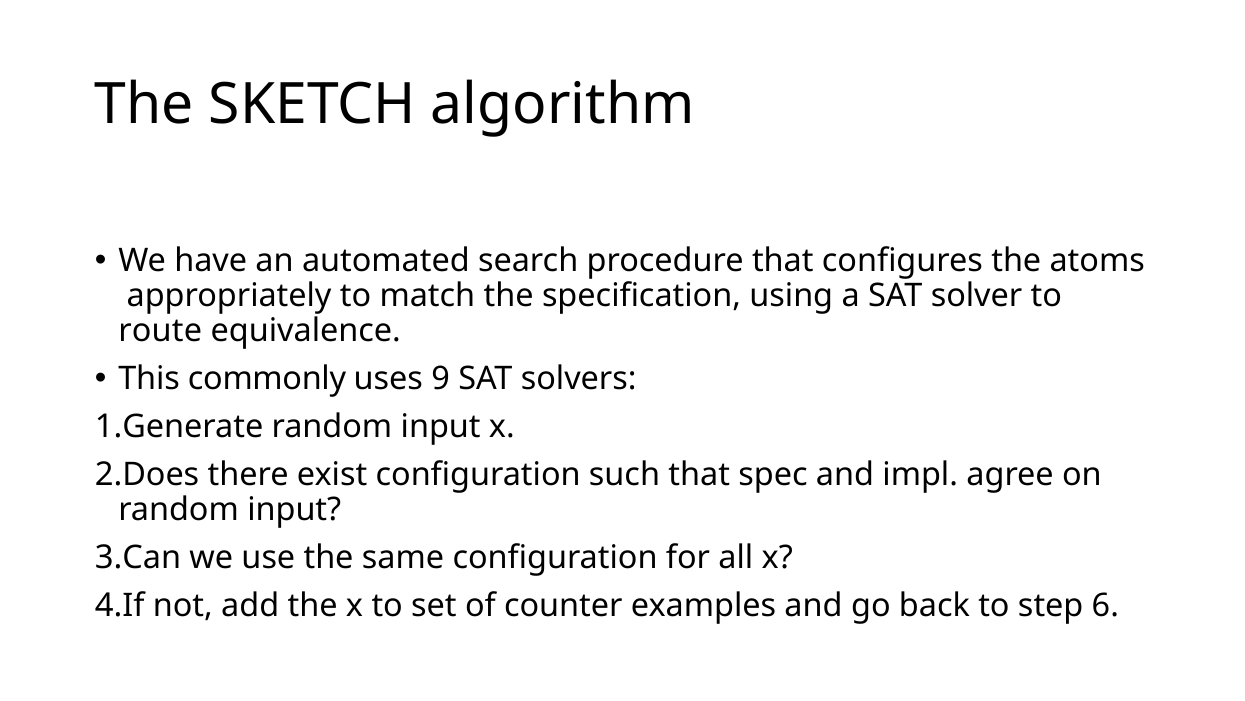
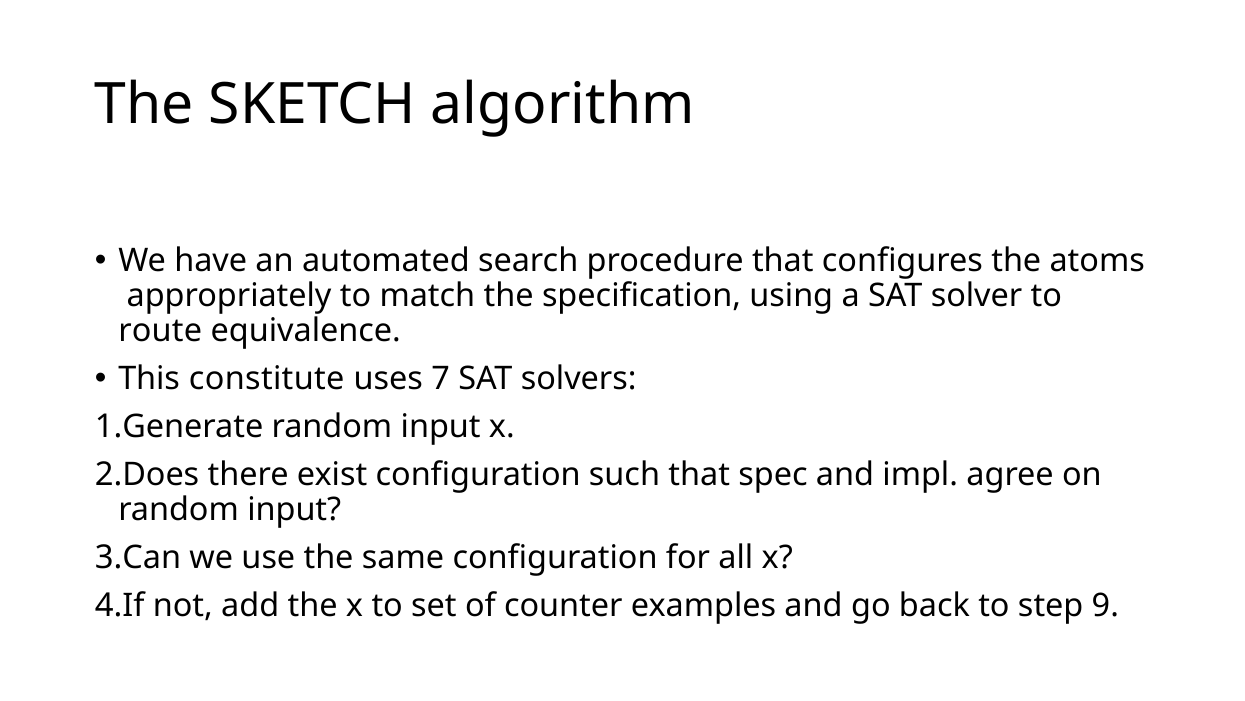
commonly: commonly -> constitute
9: 9 -> 7
6: 6 -> 9
